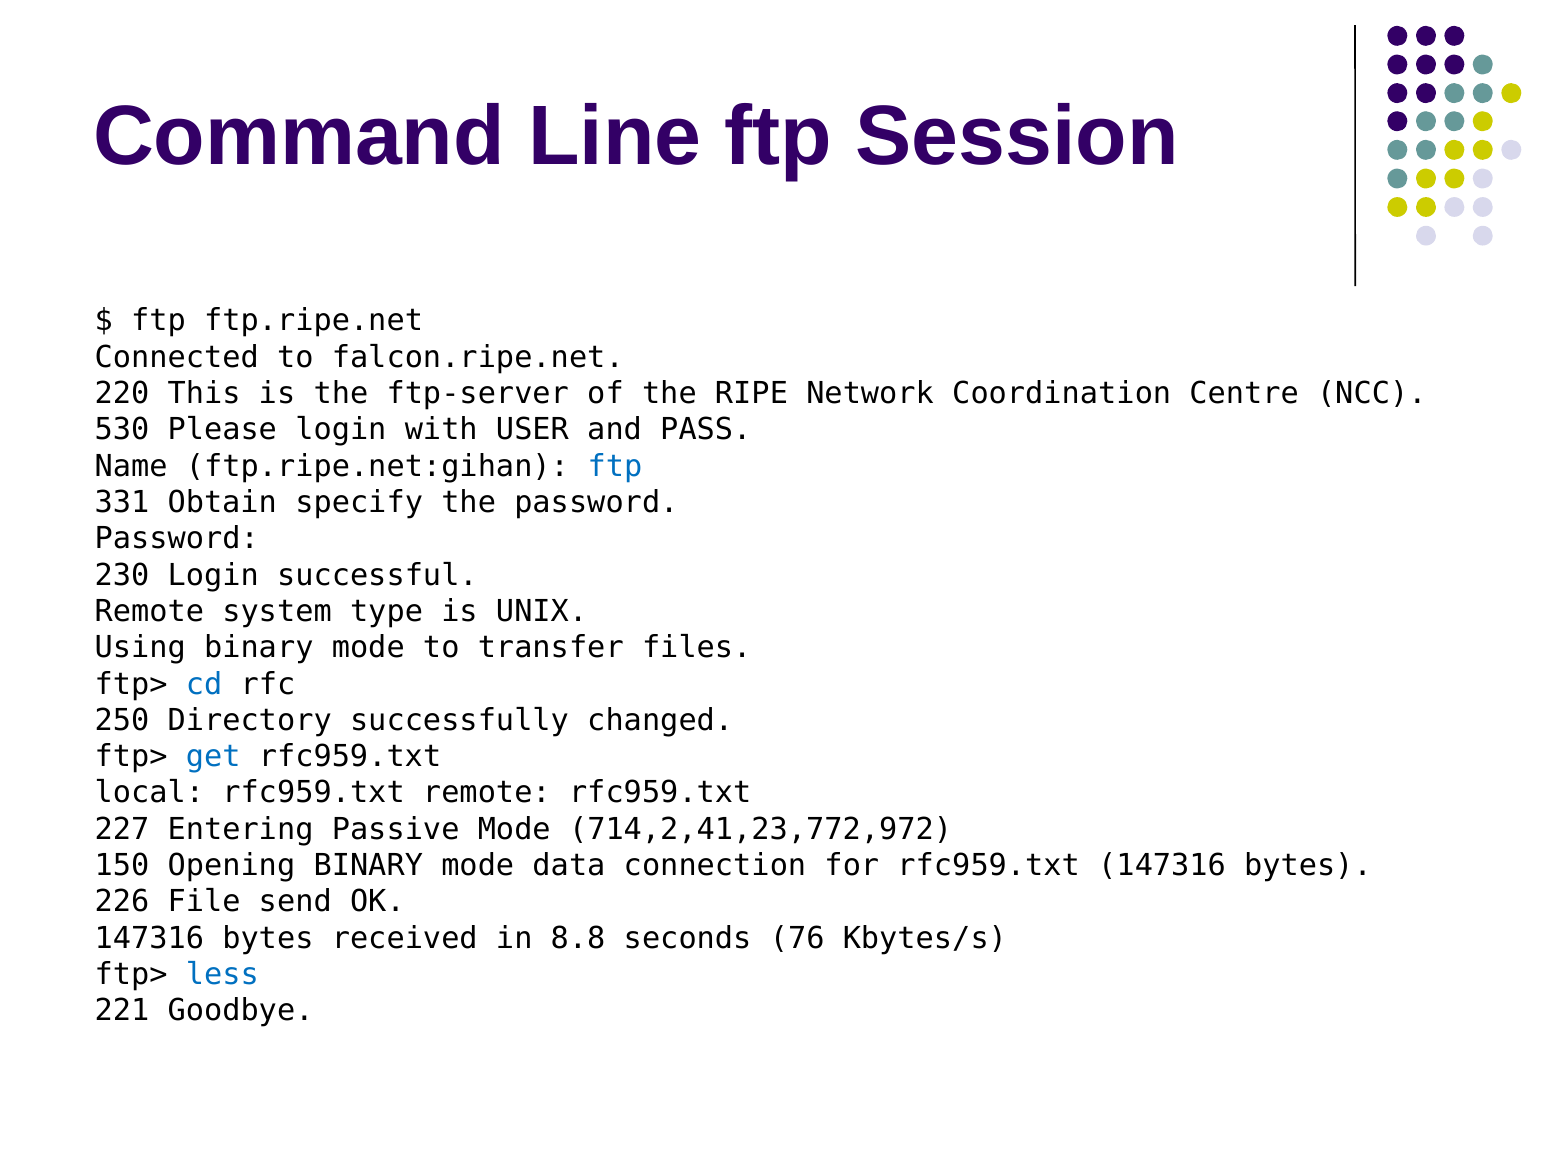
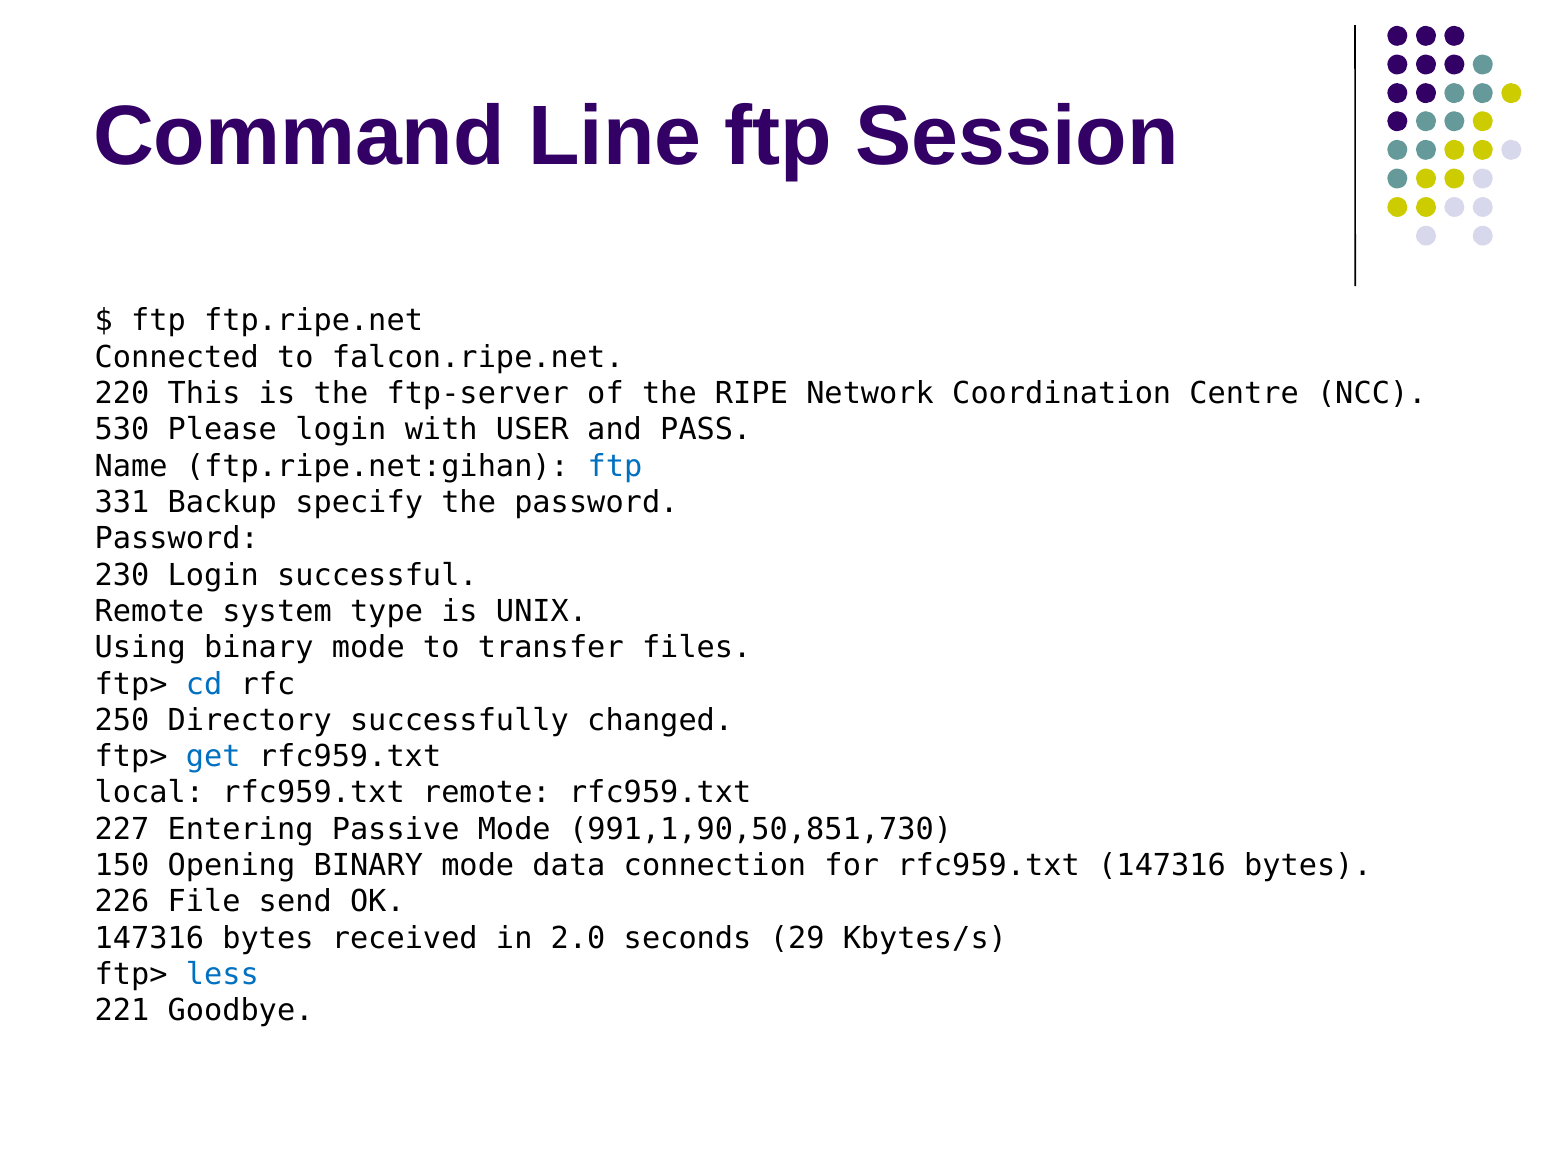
Obtain: Obtain -> Backup
714,2,41,23,772,972: 714,2,41,23,772,972 -> 991,1,90,50,851,730
8.8: 8.8 -> 2.0
76: 76 -> 29
